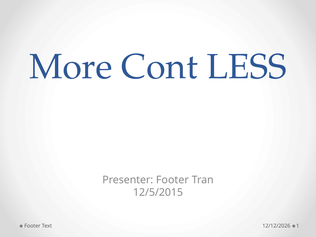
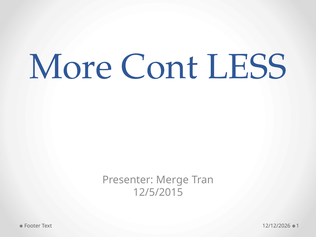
Presenter Footer: Footer -> Merge
